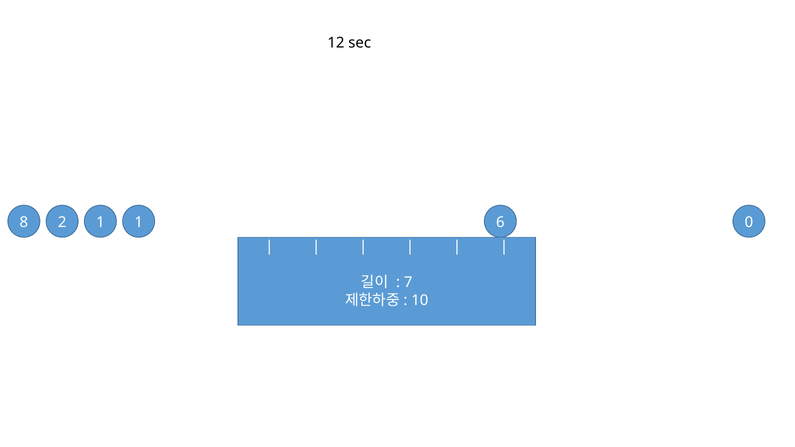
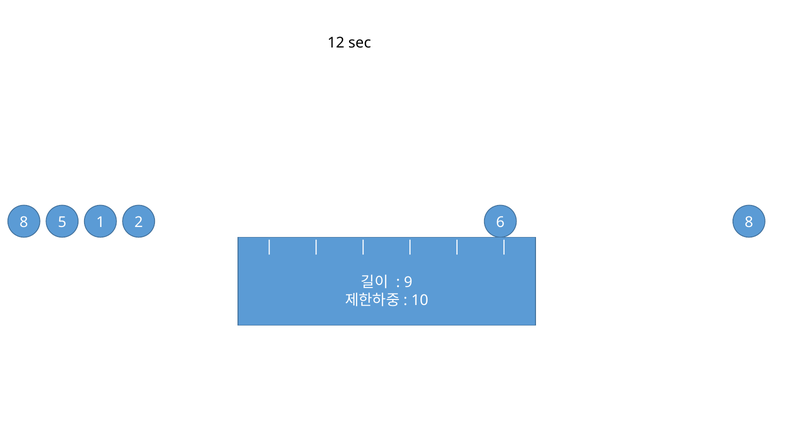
2: 2 -> 5
1 1: 1 -> 2
6 0: 0 -> 8
7: 7 -> 9
